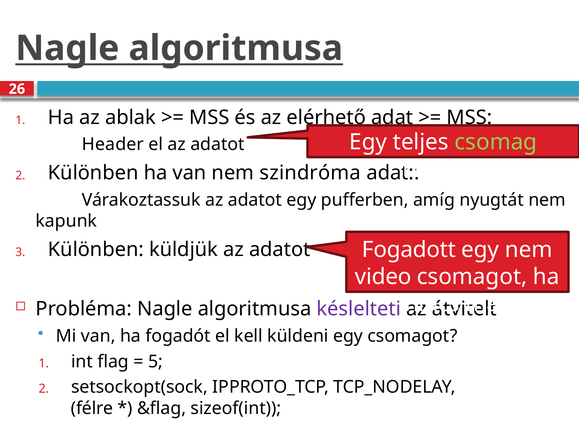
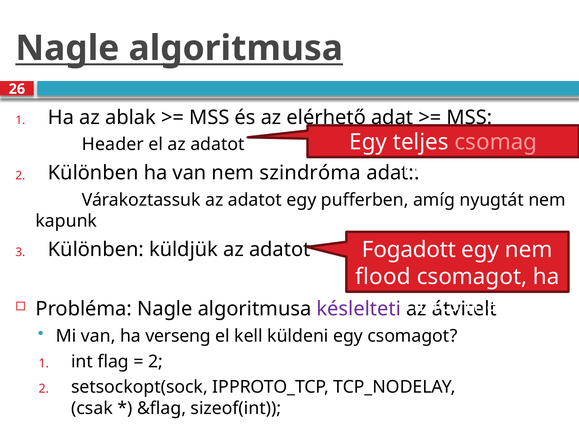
csomag colour: light green -> pink
video: video -> flood
fogadót: fogadót -> verseng
5 at (155, 362): 5 -> 2
félre: félre -> csak
